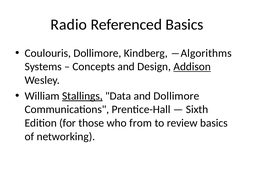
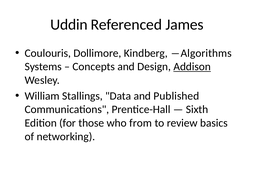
Radio: Radio -> Uddin
Referenced Basics: Basics -> James
Stallings underline: present -> none
and Dollimore: Dollimore -> Published
